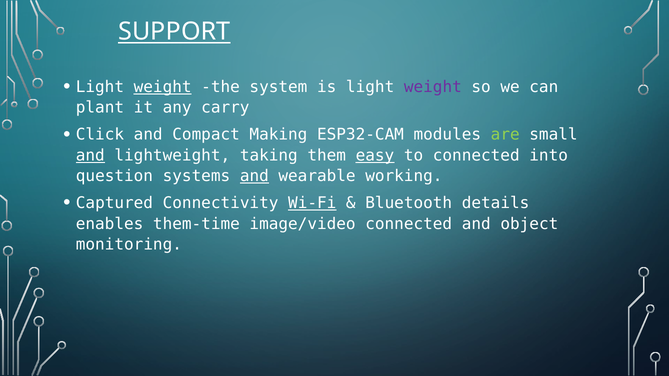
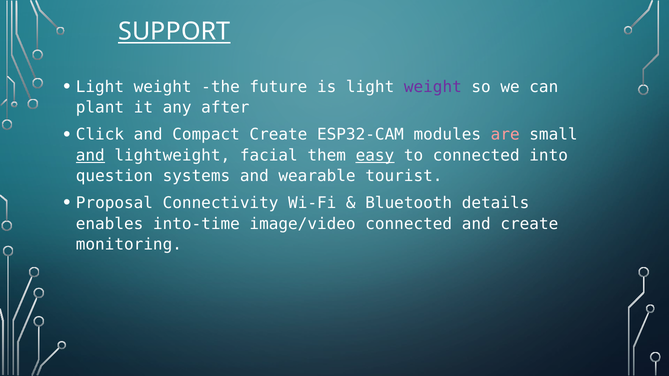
weight at (163, 87) underline: present -> none
system: system -> future
carry: carry -> after
Compact Making: Making -> Create
are colour: light green -> pink
taking: taking -> facial
and at (254, 176) underline: present -> none
working: working -> tourist
Captured: Captured -> Proposal
Wi-Fi underline: present -> none
them-time: them-time -> into-time
and object: object -> create
